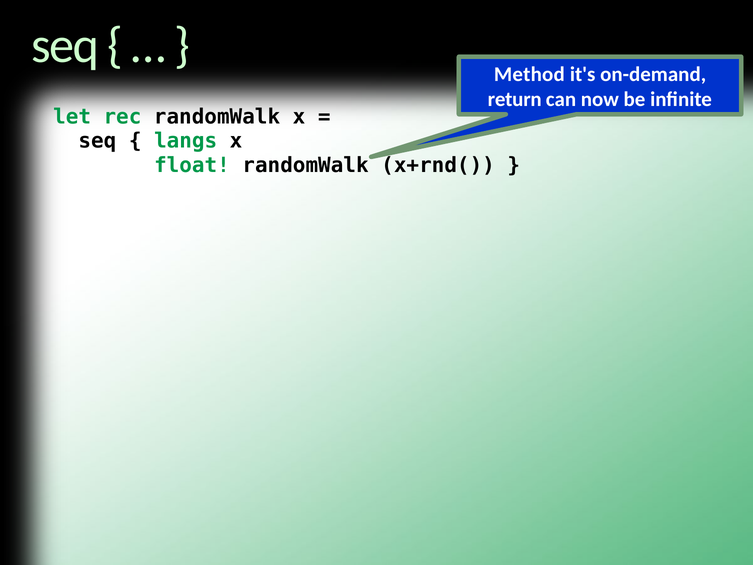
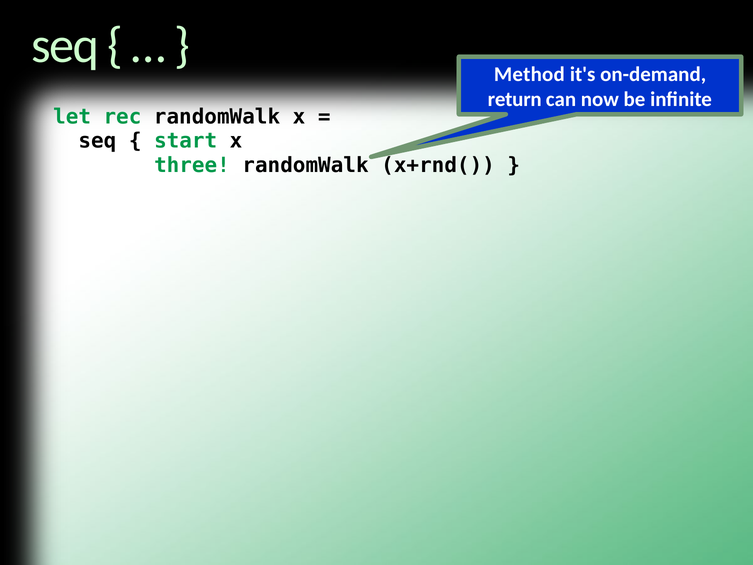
langs: langs -> start
float: float -> three
